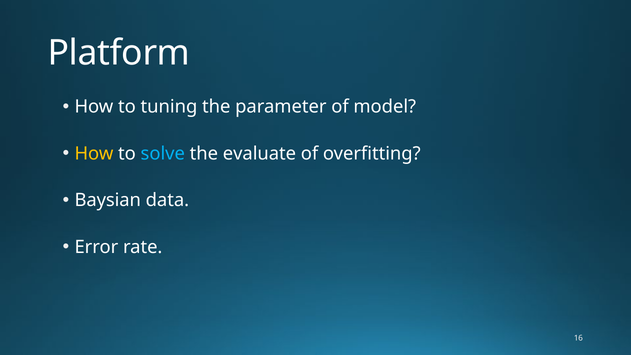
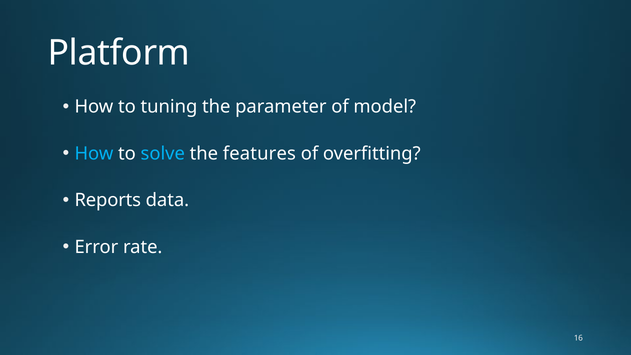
How at (94, 153) colour: yellow -> light blue
evaluate: evaluate -> features
Baysian: Baysian -> Reports
